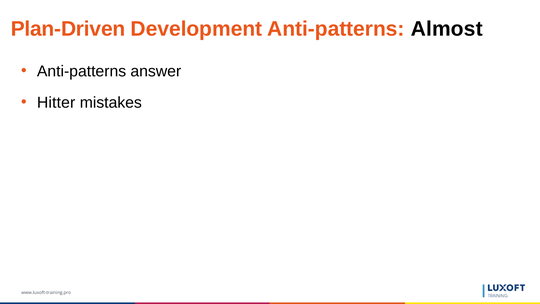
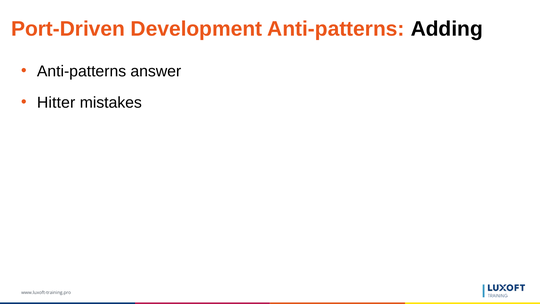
Plan-Driven: Plan-Driven -> Port-Driven
Almost: Almost -> Adding
